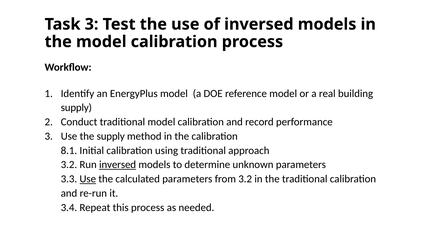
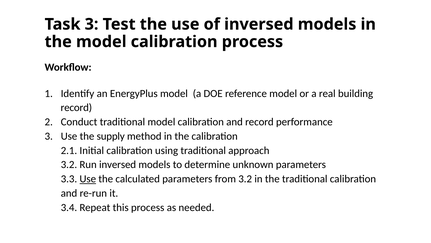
supply at (76, 107): supply -> record
8.1: 8.1 -> 2.1
inversed at (118, 164) underline: present -> none
